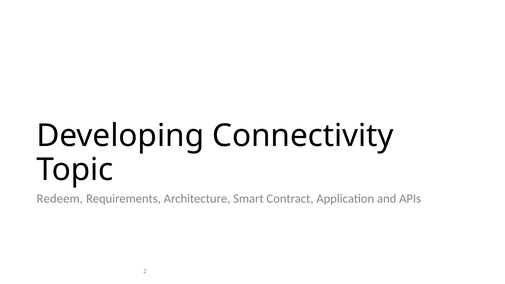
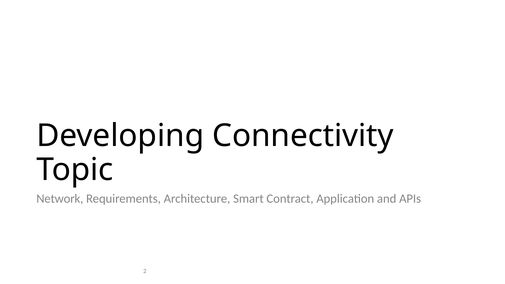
Redeem: Redeem -> Network
